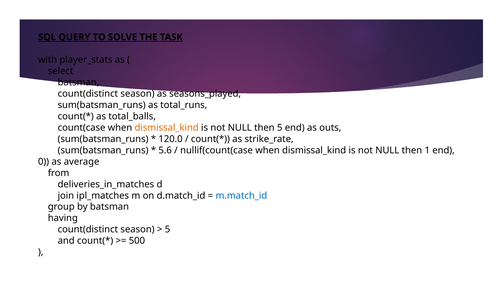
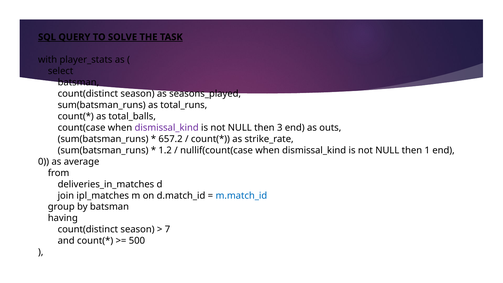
dismissal_kind at (167, 128) colour: orange -> purple
then 5: 5 -> 3
120.0: 120.0 -> 657.2
5.6: 5.6 -> 1.2
5 at (167, 229): 5 -> 7
